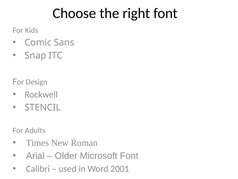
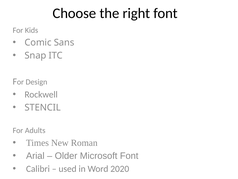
2001: 2001 -> 2020
